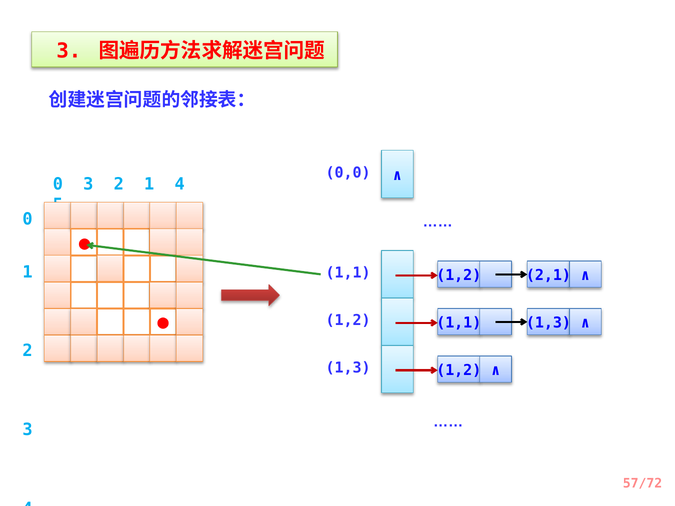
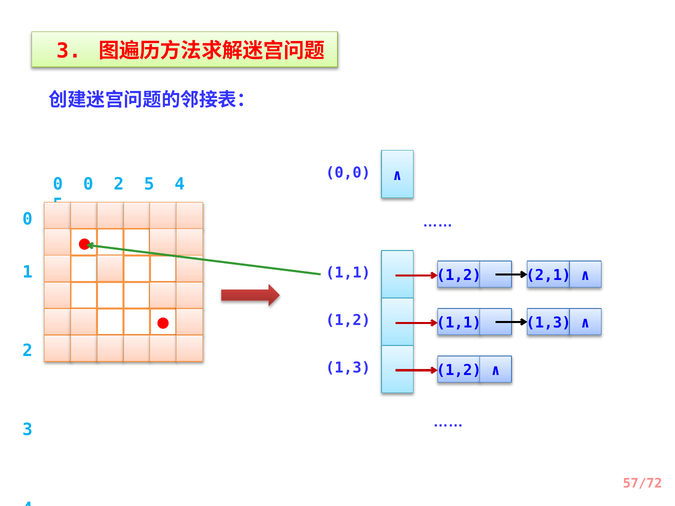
0 3: 3 -> 0
2 1: 1 -> 5
